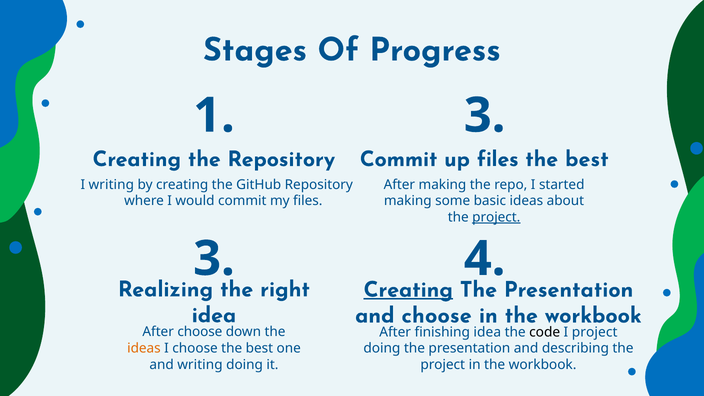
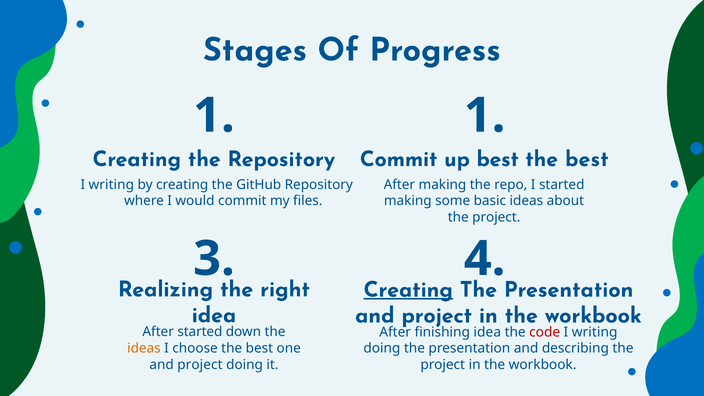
1 3: 3 -> 1
up files: files -> best
project at (496, 217) underline: present -> none
choose at (437, 315): choose -> project
After choose: choose -> started
code colour: black -> red
project at (595, 332): project -> writing
writing at (200, 365): writing -> project
